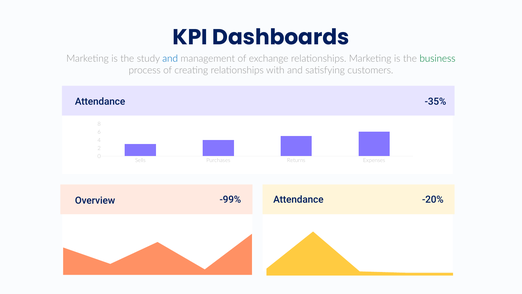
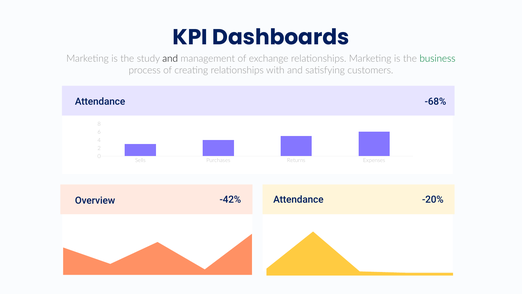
and at (170, 59) colour: blue -> black
-35%: -35% -> -68%
-99%: -99% -> -42%
